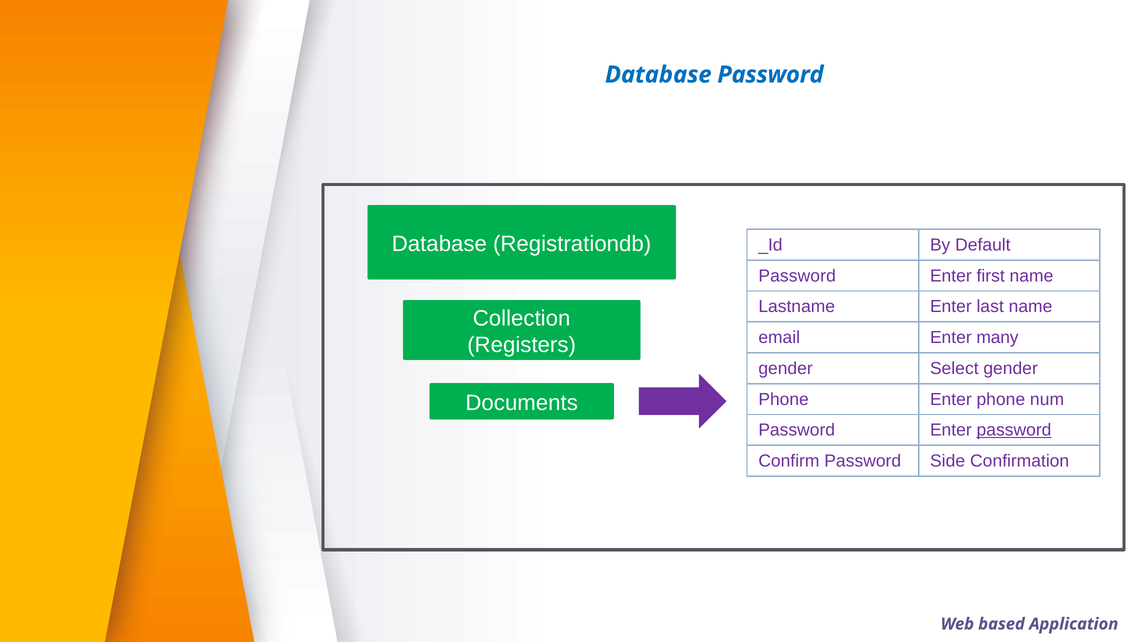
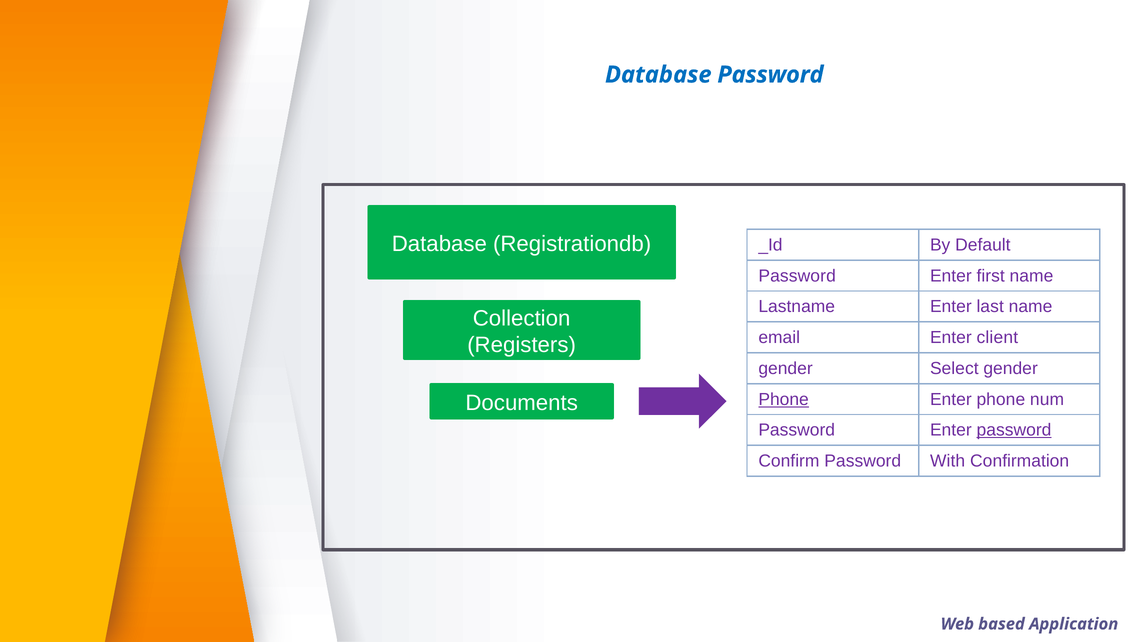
many: many -> client
Phone at (784, 400) underline: none -> present
Side: Side -> With
